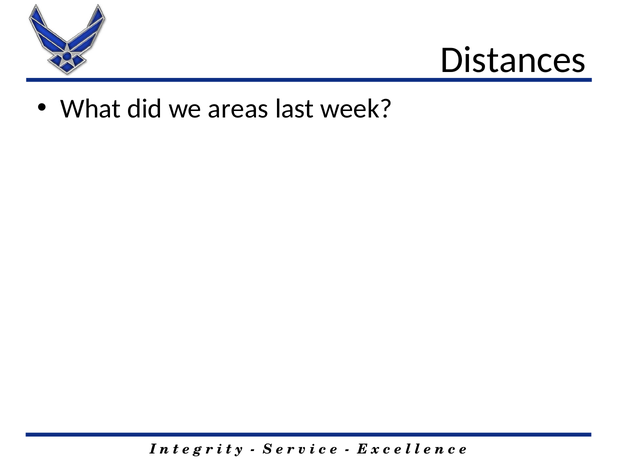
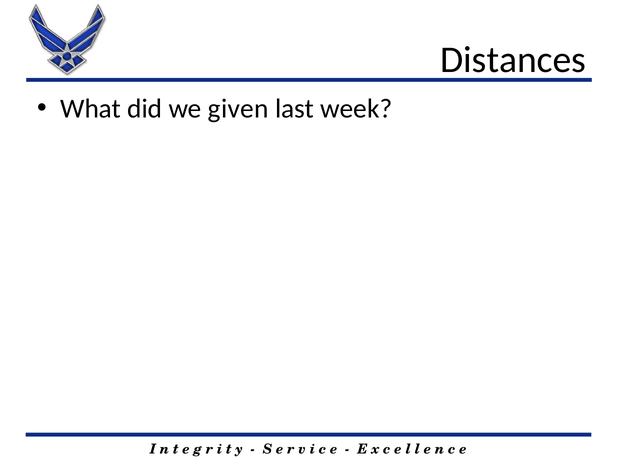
areas: areas -> given
